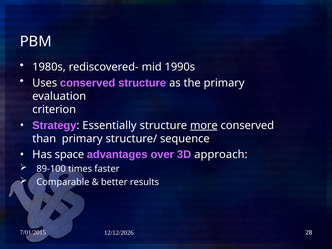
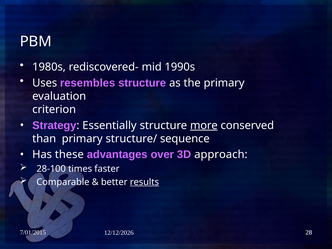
Uses conserved: conserved -> resembles
space: space -> these
89-100: 89-100 -> 28-100
results underline: none -> present
